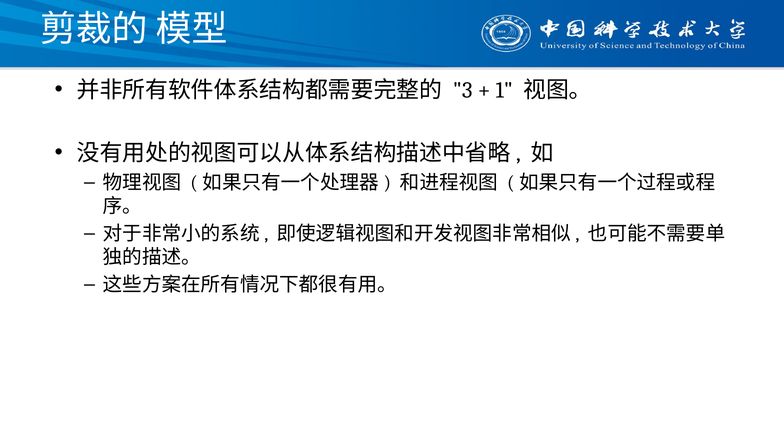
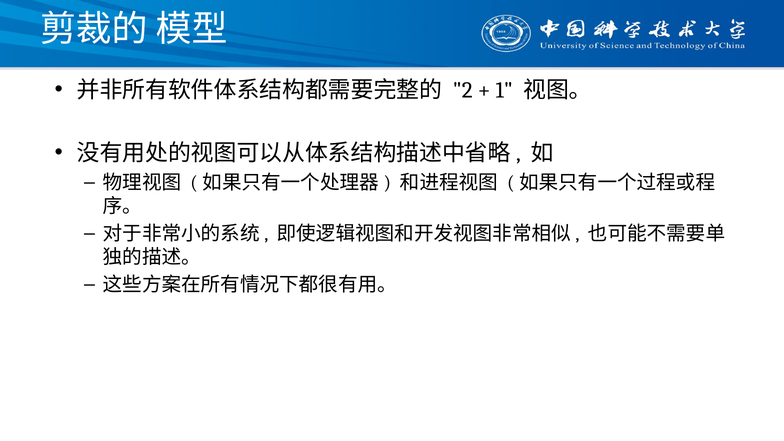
3: 3 -> 2
